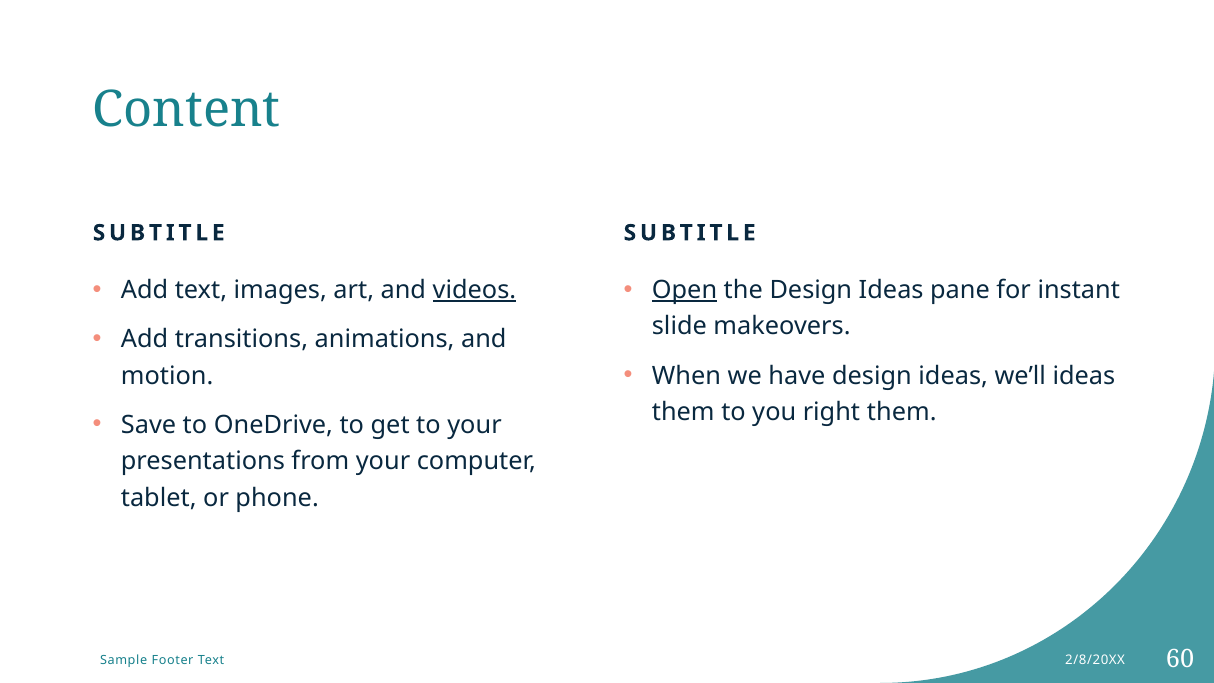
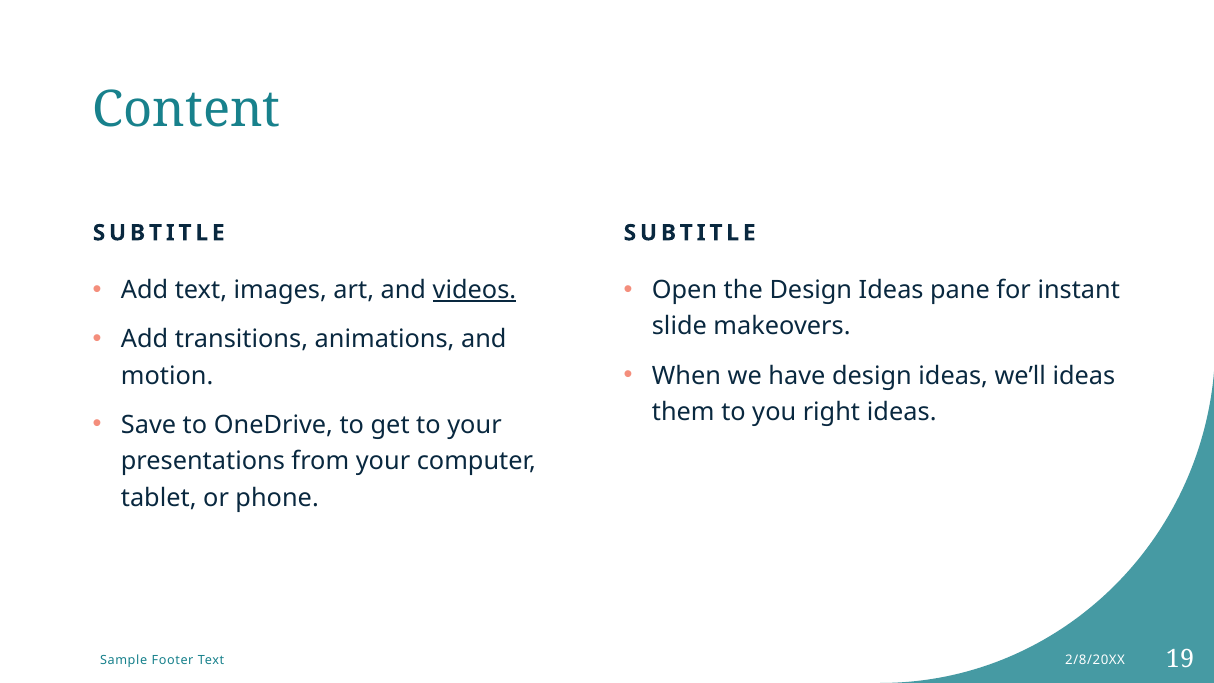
Open underline: present -> none
right them: them -> ideas
60: 60 -> 19
